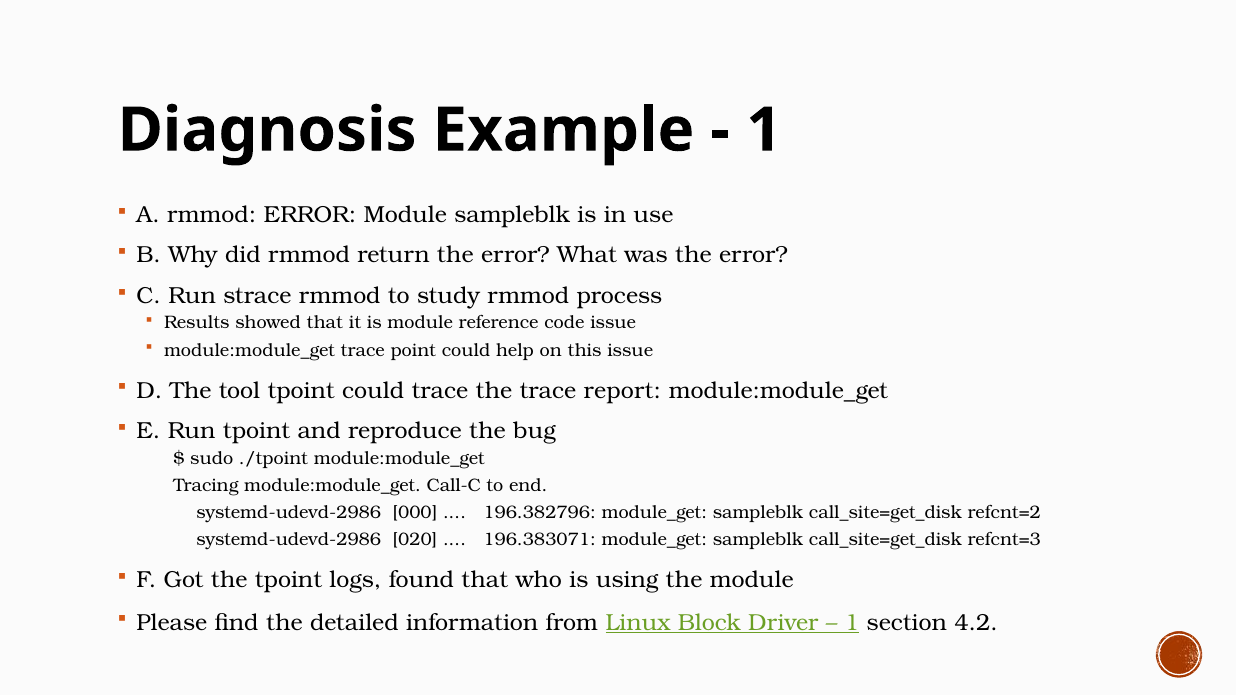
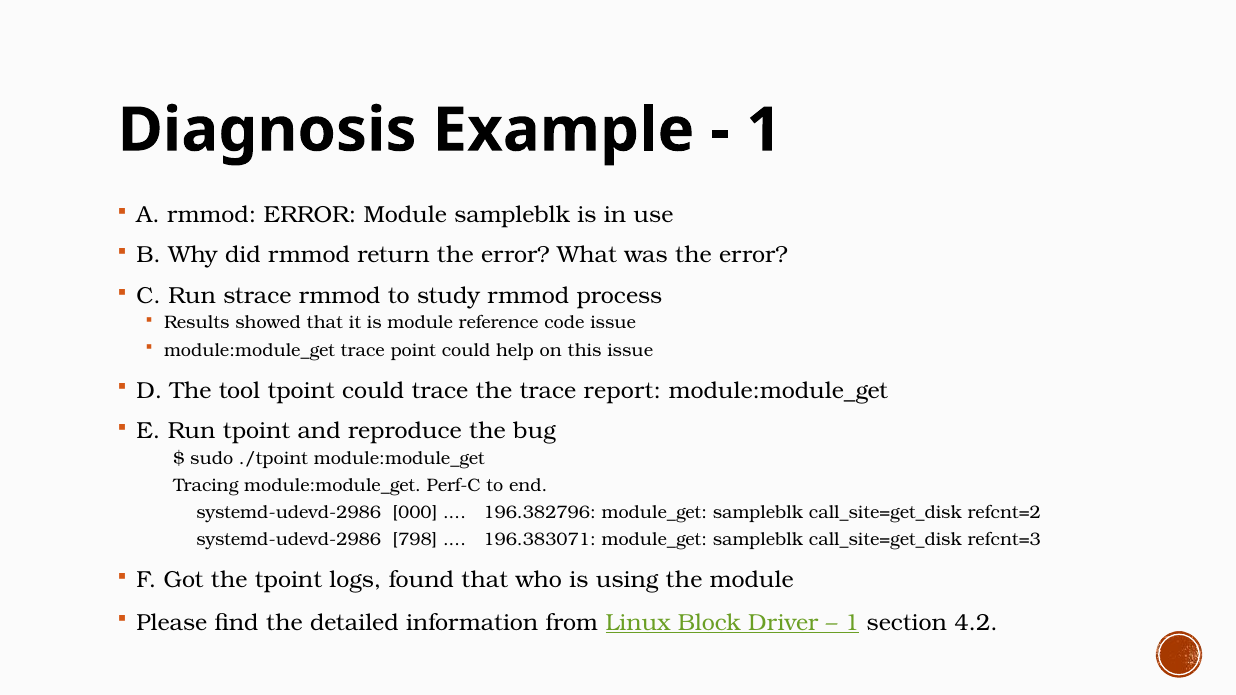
Call-C: Call-C -> Perf-C
020: 020 -> 798
